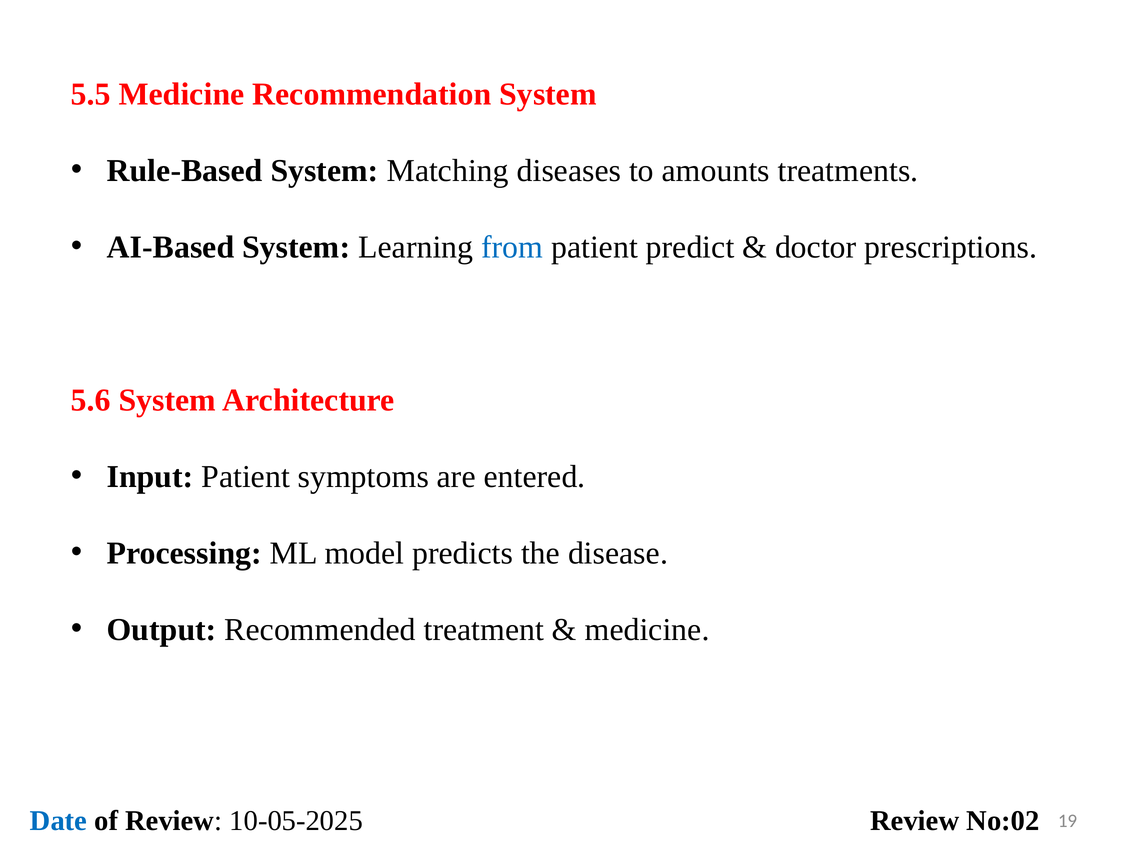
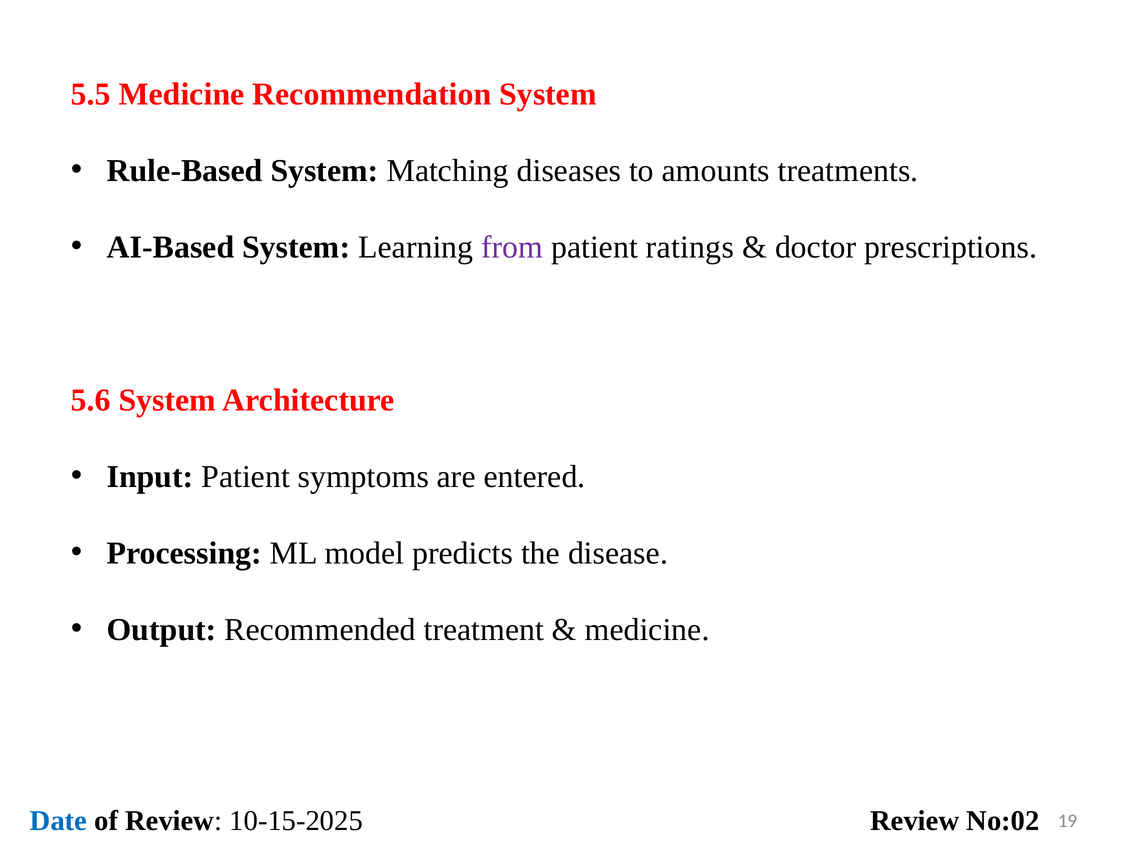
from colour: blue -> purple
predict: predict -> ratings
10-05-2025: 10-05-2025 -> 10-15-2025
